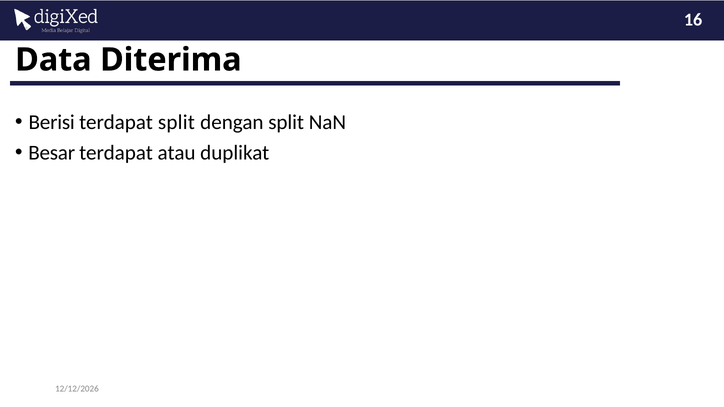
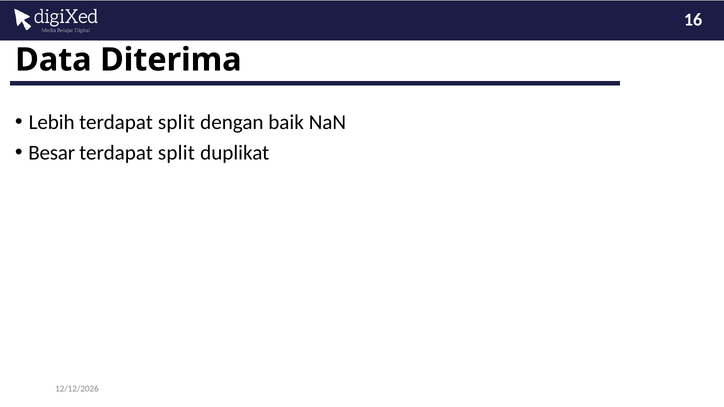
Berisi: Berisi -> Lebih
dengan split: split -> baik
atau at (177, 153): atau -> split
